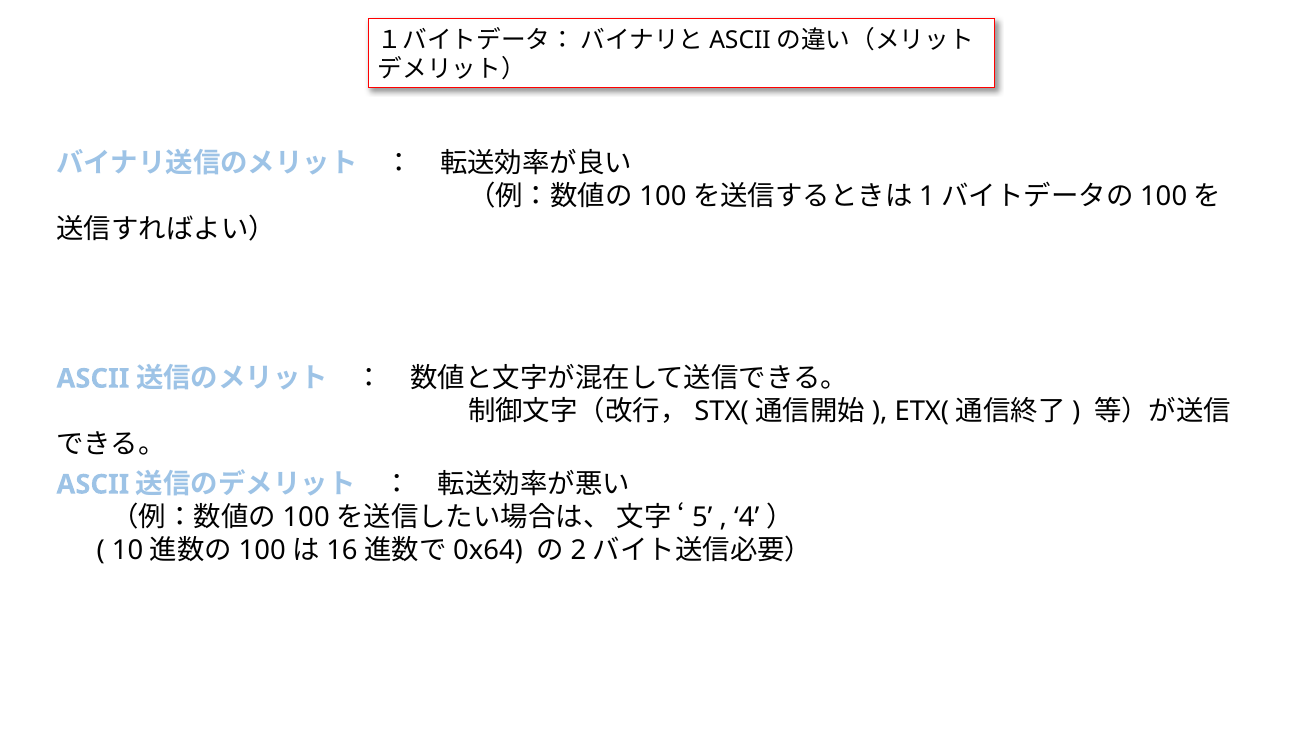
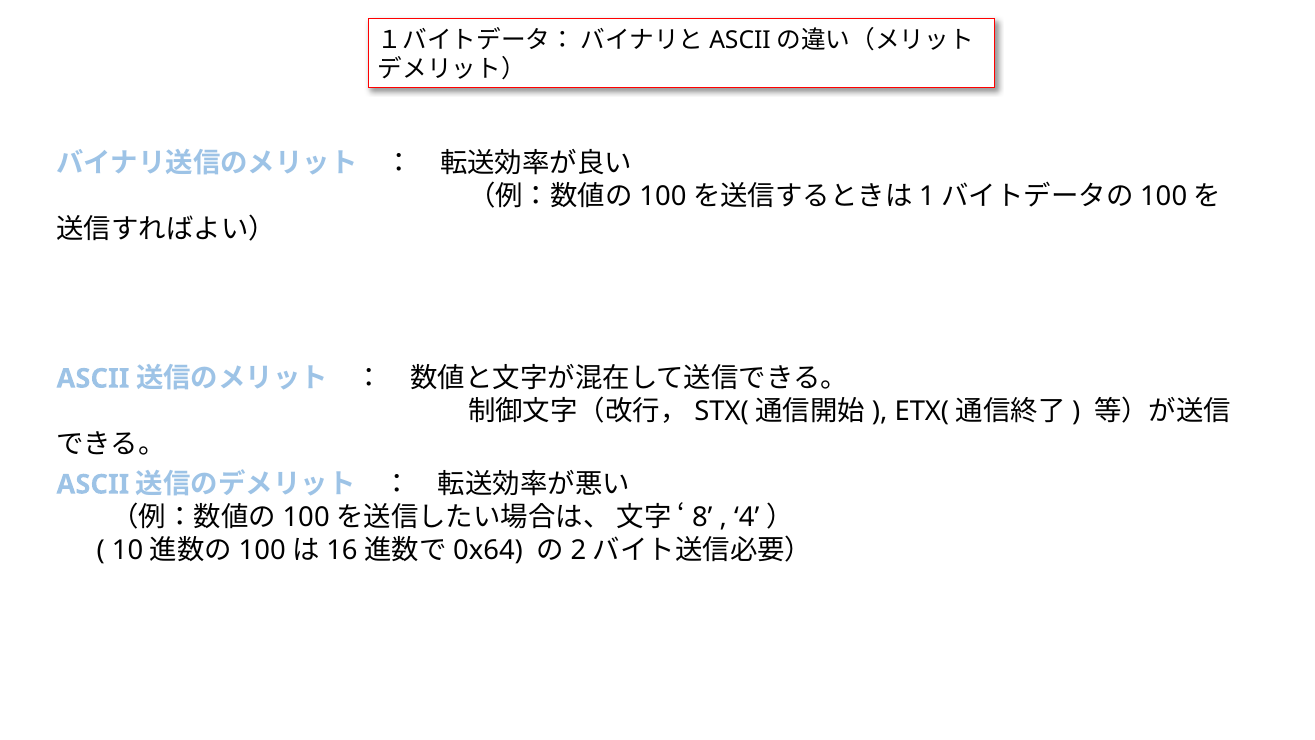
5: 5 -> 8
